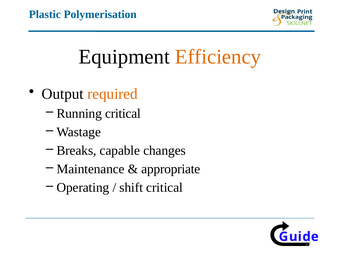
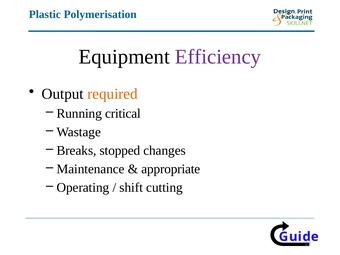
Efficiency colour: orange -> purple
capable: capable -> stopped
shift critical: critical -> cutting
